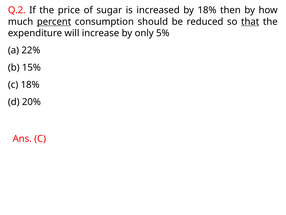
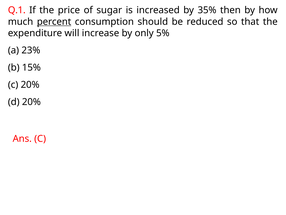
Q.2: Q.2 -> Q.1
by 18%: 18% -> 35%
that underline: present -> none
22%: 22% -> 23%
c 18%: 18% -> 20%
